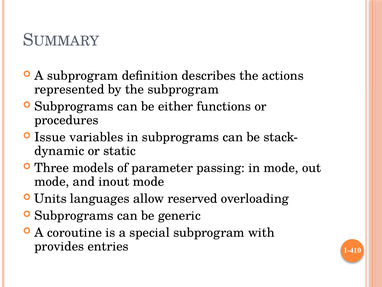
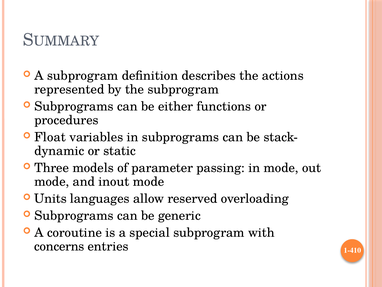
Issue: Issue -> Float
provides: provides -> concerns
